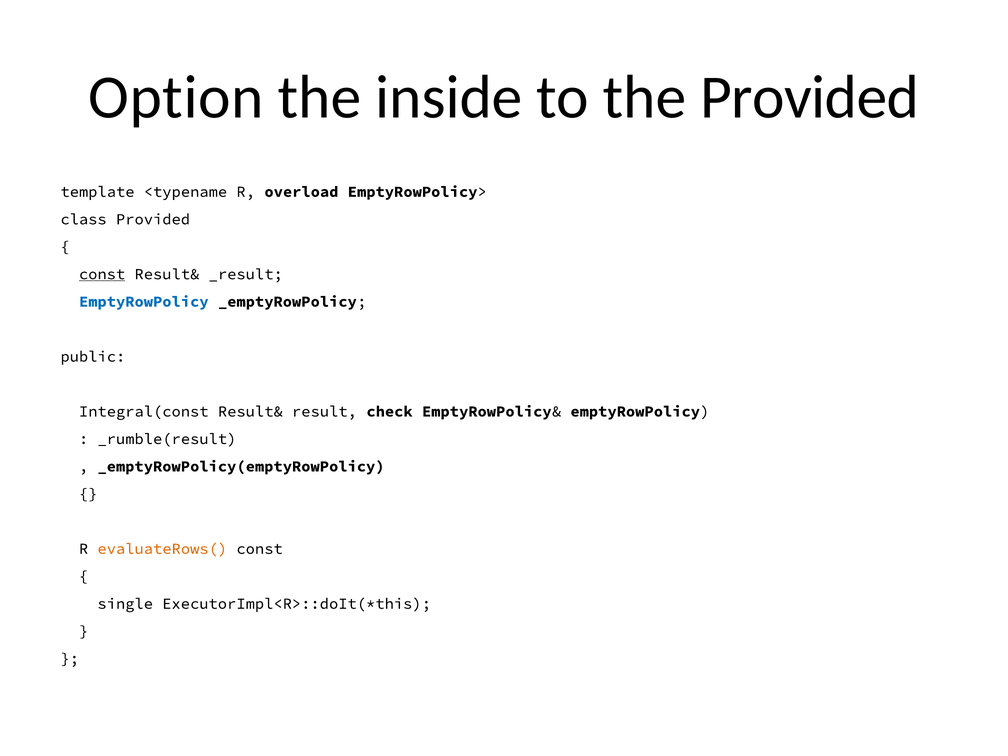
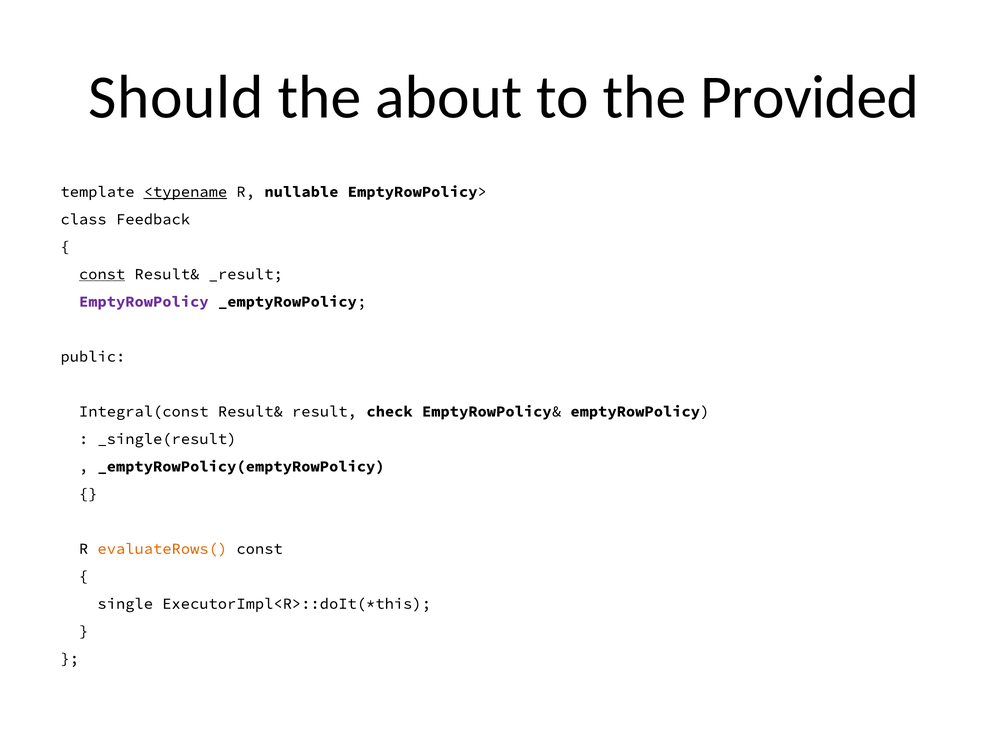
Option: Option -> Should
inside: inside -> about
<typename underline: none -> present
overload: overload -> nullable
class Provided: Provided -> Feedback
EmptyRowPolicy at (144, 302) colour: blue -> purple
_rumble(result: _rumble(result -> _single(result
